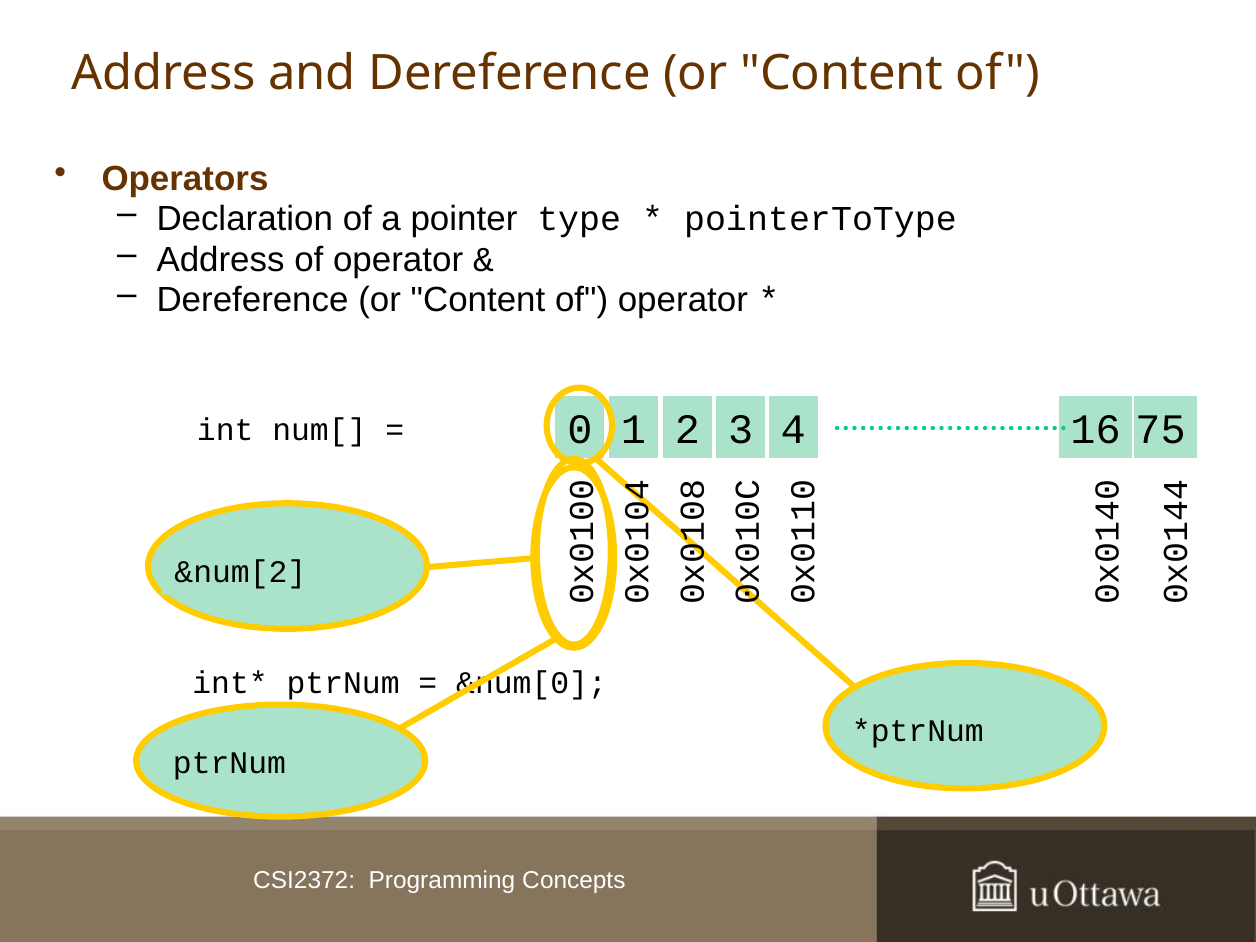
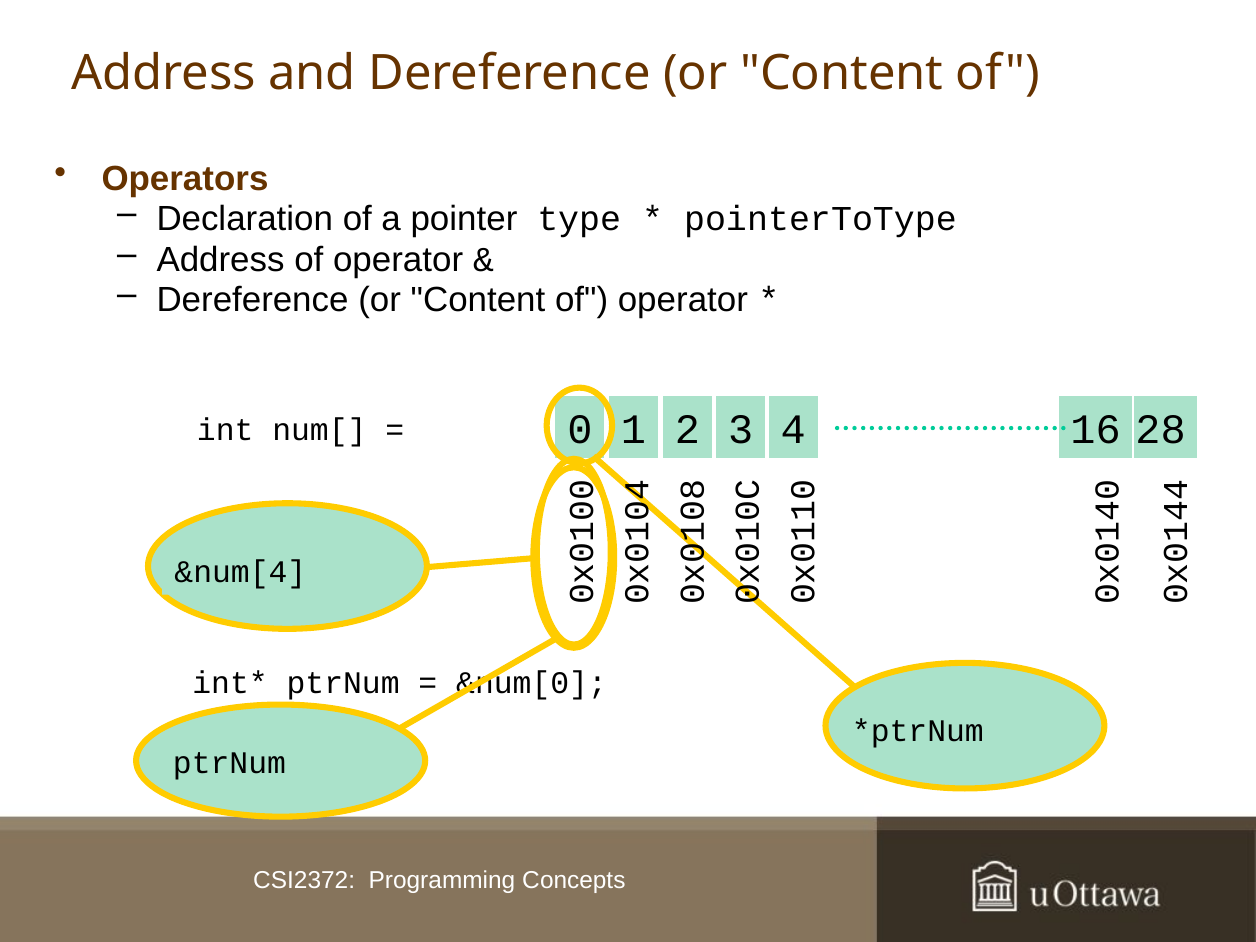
75: 75 -> 28
&num[2: &num[2 -> &num[4
